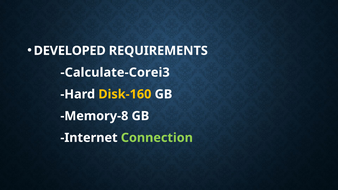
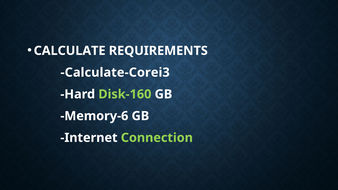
DEVELOPED: DEVELOPED -> CALCULATE
Disk-160 colour: yellow -> light green
Memory-8: Memory-8 -> Memory-6
